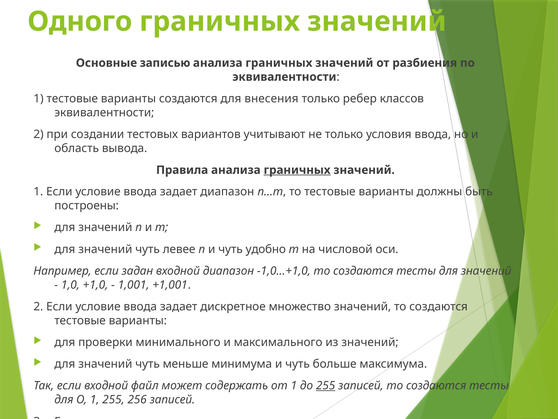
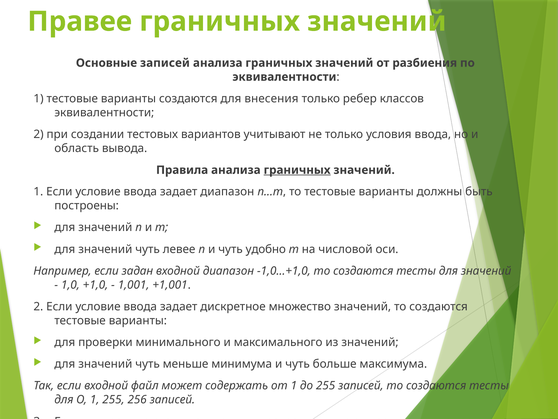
Одного: Одного -> Правее
Основные записью: записью -> записей
255 at (326, 385) underline: present -> none
